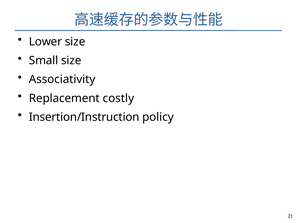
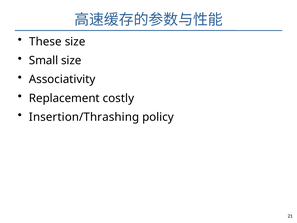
Lower: Lower -> These
Insertion/Instruction: Insertion/Instruction -> Insertion/Thrashing
